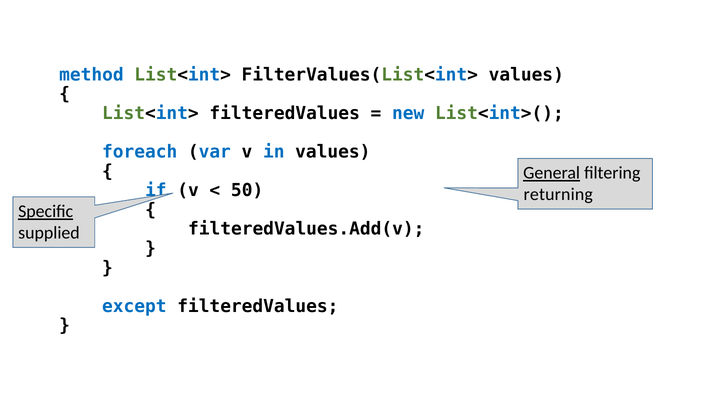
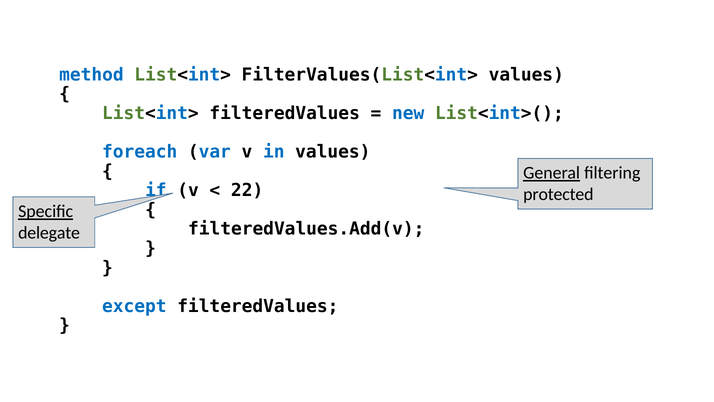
50: 50 -> 22
returning: returning -> protected
supplied: supplied -> delegate
